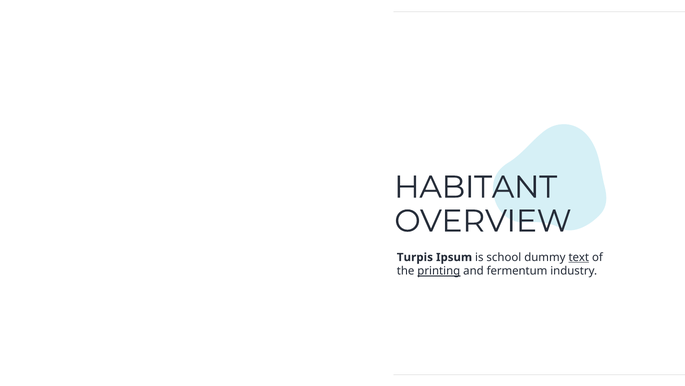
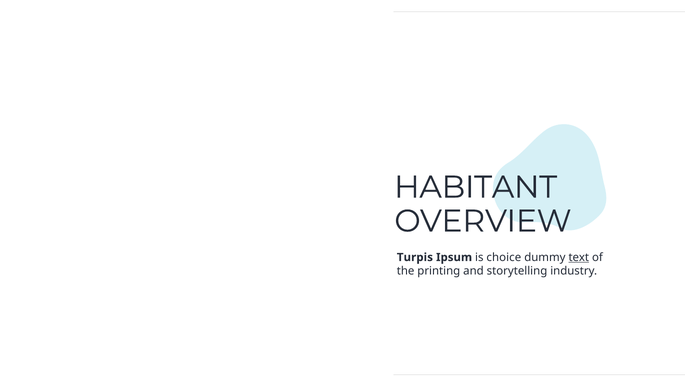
school: school -> choice
printing underline: present -> none
fermentum: fermentum -> storytelling
